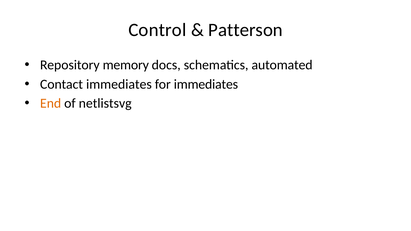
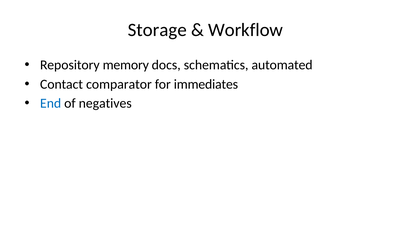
Control: Control -> Storage
Patterson: Patterson -> Workflow
Contact immediates: immediates -> comparator
End colour: orange -> blue
netlistsvg: netlistsvg -> negatives
